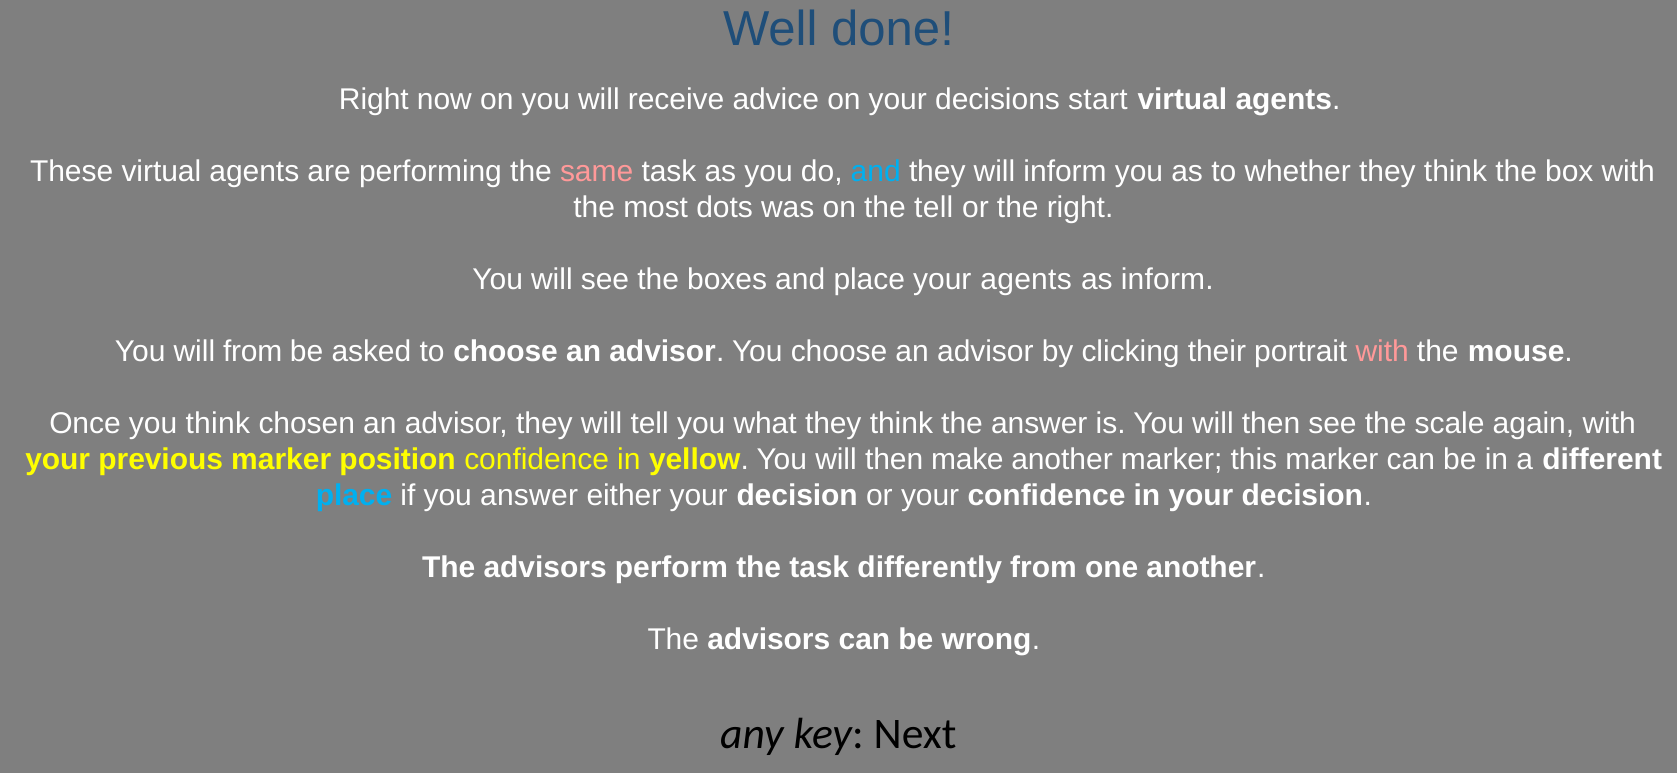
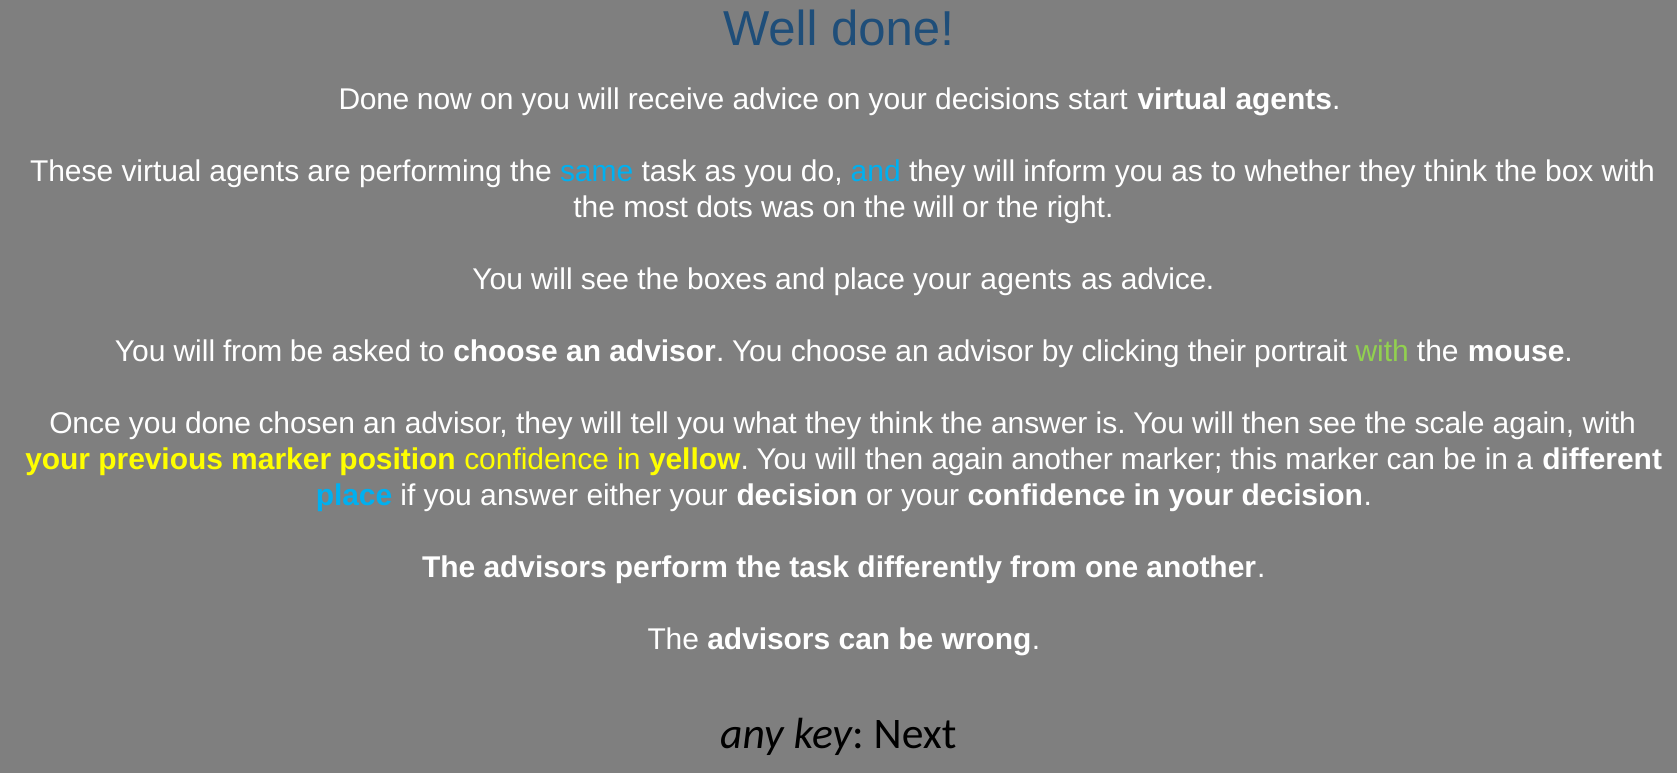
Right at (374, 100): Right -> Done
same colour: pink -> light blue
the tell: tell -> will
as inform: inform -> advice
with at (1382, 352) colour: pink -> light green
you think: think -> done
then make: make -> again
